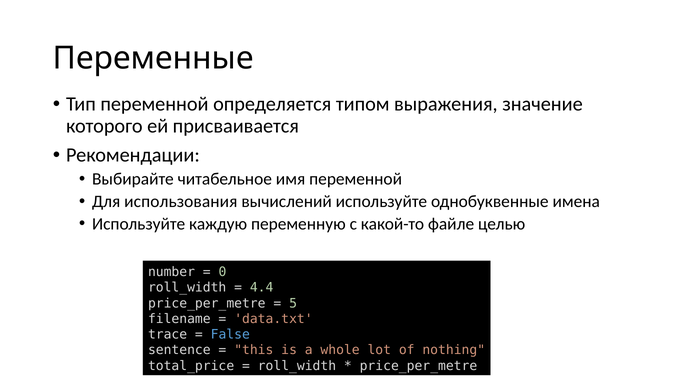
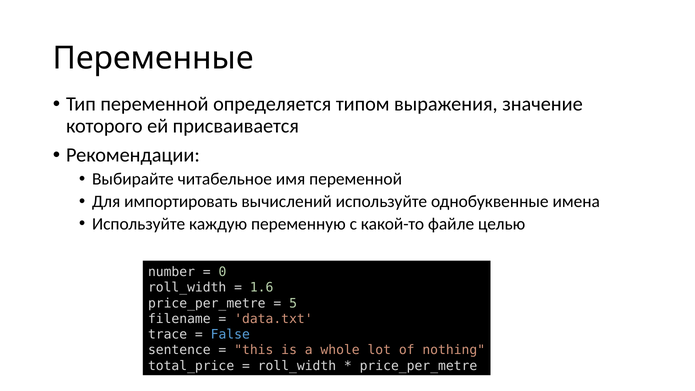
использования: использования -> импортировать
4.4: 4.4 -> 1.6
